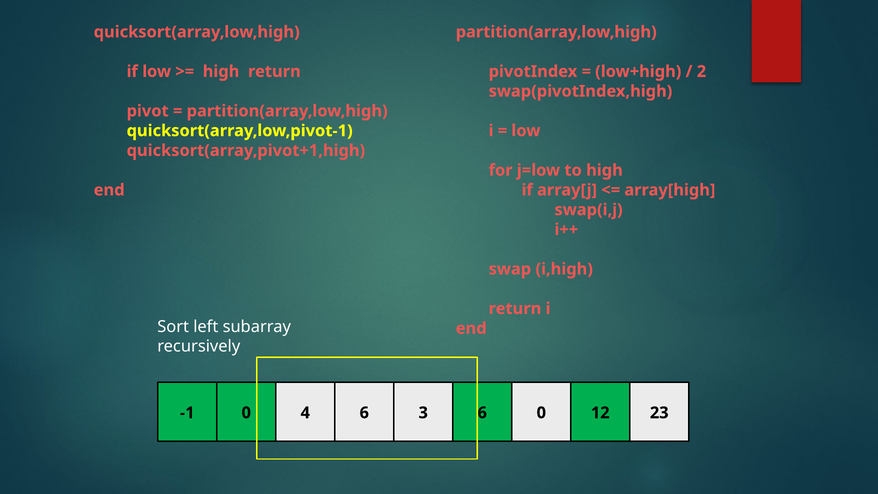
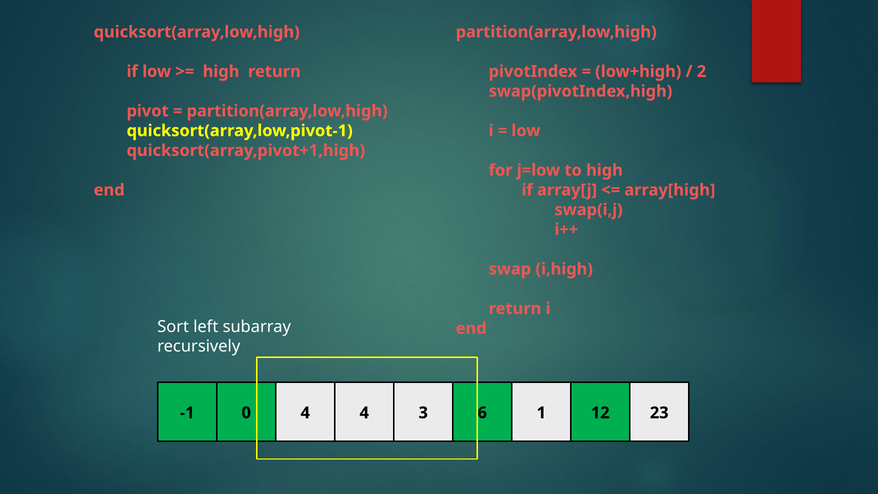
4 6: 6 -> 4
6 0: 0 -> 1
